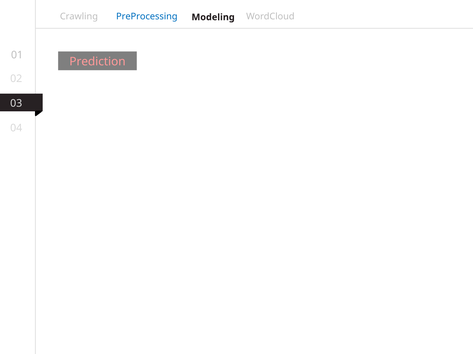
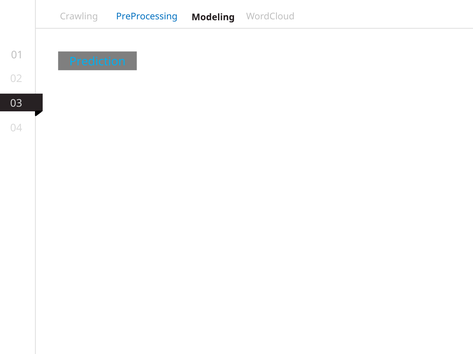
Prediction colour: pink -> light blue
